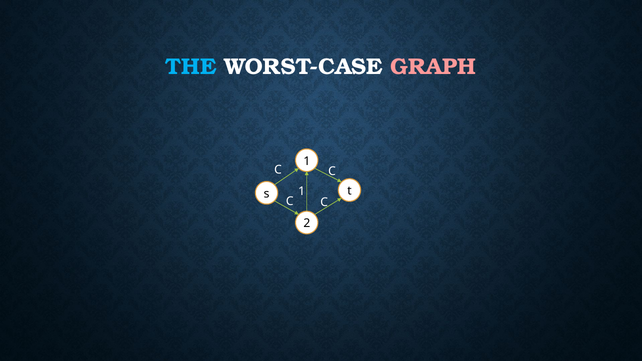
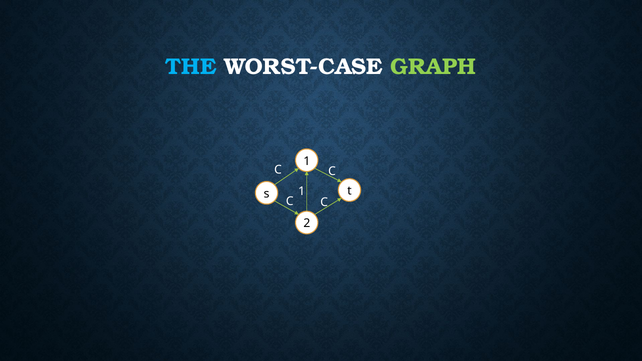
GRAPH colour: pink -> light green
